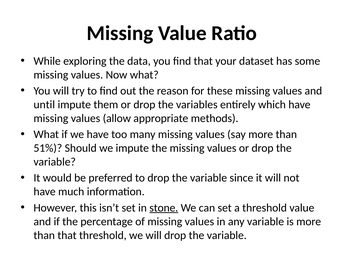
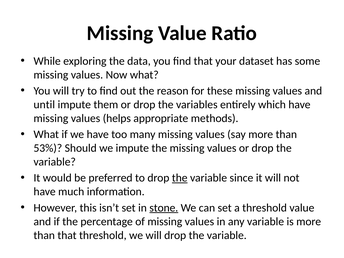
allow: allow -> helps
51%: 51% -> 53%
the at (180, 178) underline: none -> present
